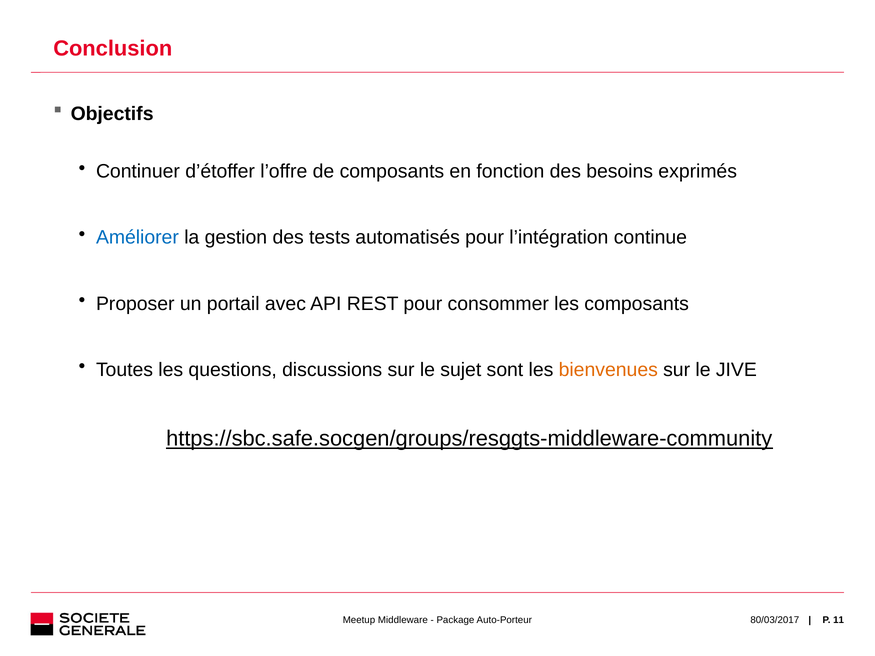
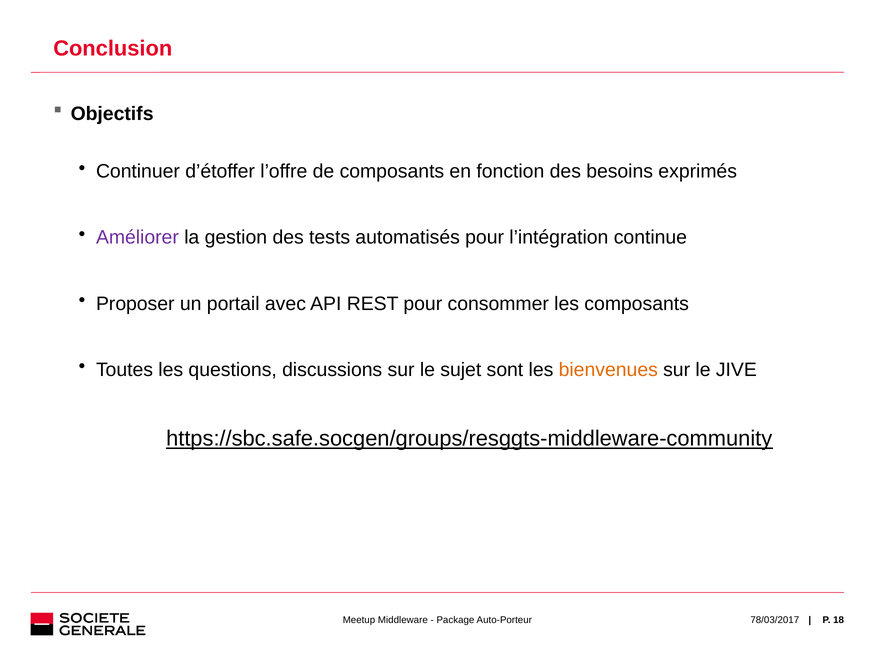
Améliorer colour: blue -> purple
80/03/2017: 80/03/2017 -> 78/03/2017
11: 11 -> 18
